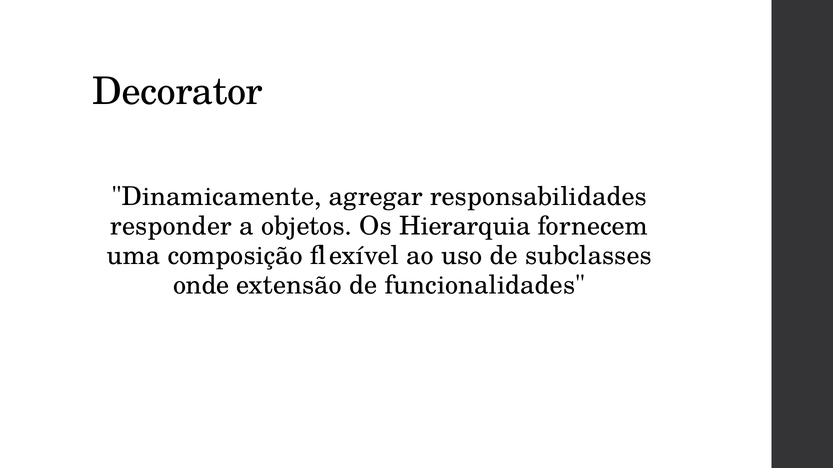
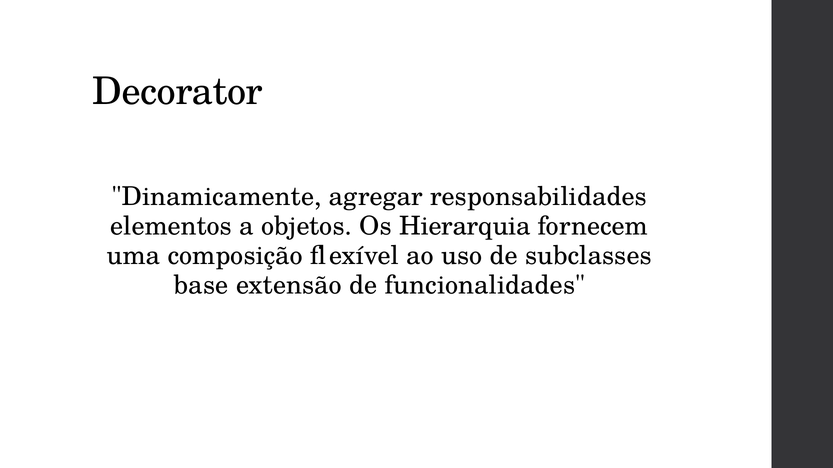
responder: responder -> elementos
onde: onde -> base
